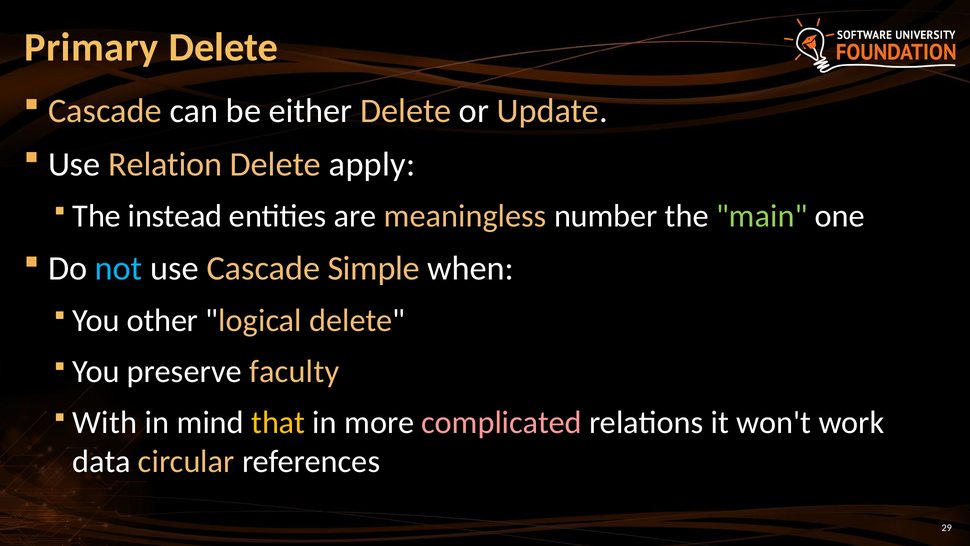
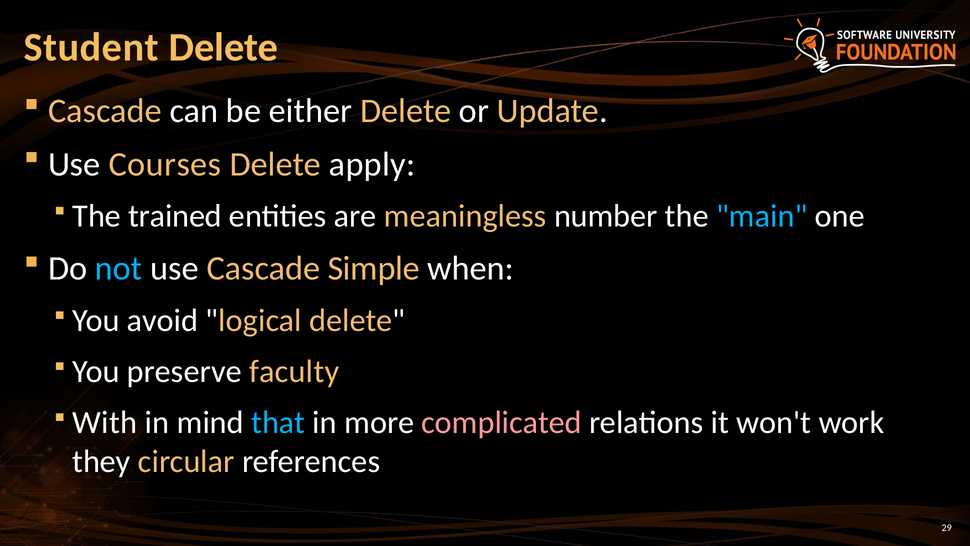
Primary: Primary -> Student
Relation: Relation -> Courses
instead: instead -> trained
main colour: light green -> light blue
other: other -> avoid
that colour: yellow -> light blue
data: data -> they
